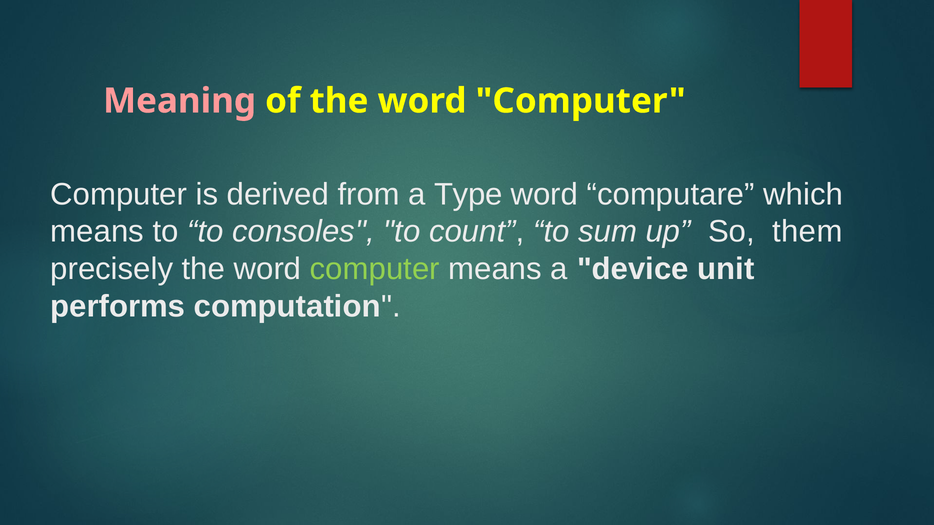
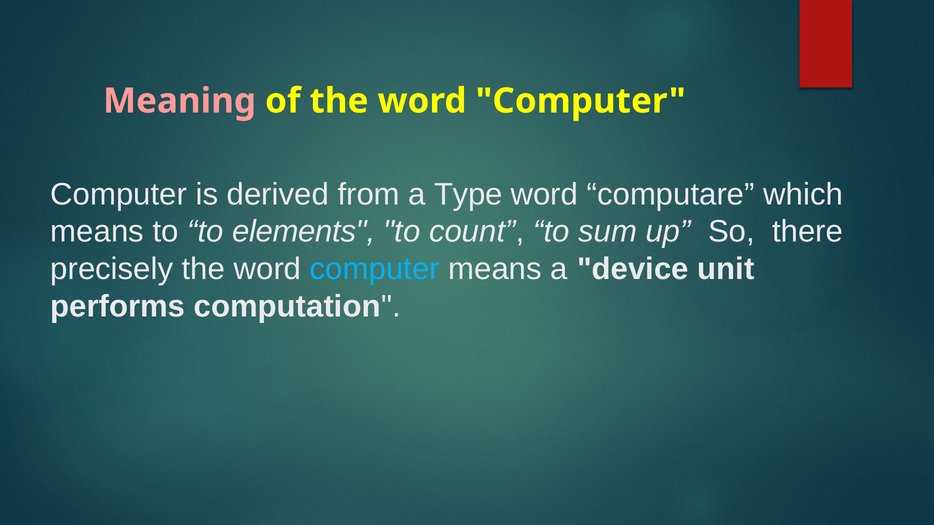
consoles: consoles -> elements
them: them -> there
computer at (375, 269) colour: light green -> light blue
